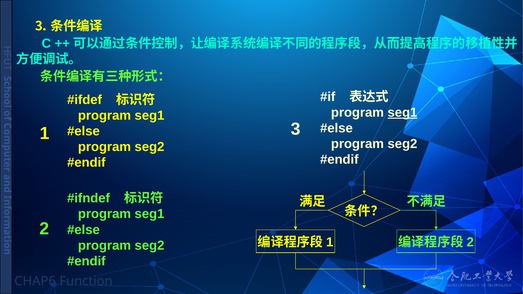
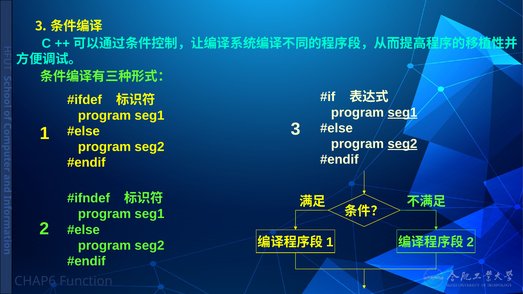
seg2 at (402, 144) underline: none -> present
